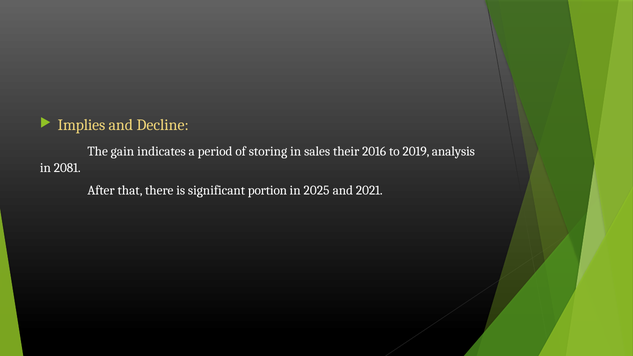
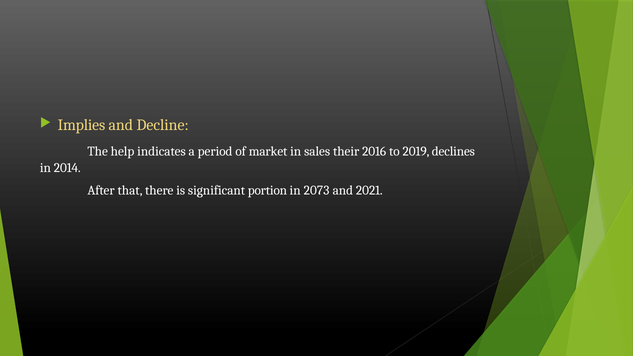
gain: gain -> help
storing: storing -> market
analysis: analysis -> declines
2081: 2081 -> 2014
2025: 2025 -> 2073
